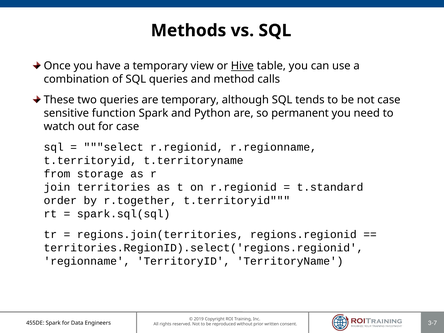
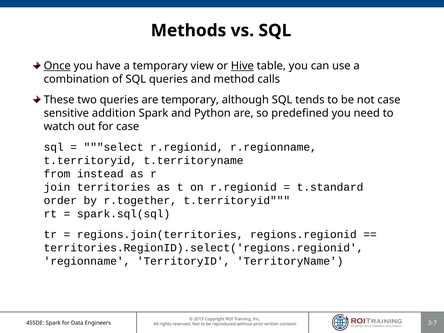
Once underline: none -> present
function: function -> addition
permanent: permanent -> predefined
storage: storage -> instead
